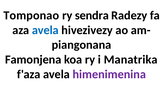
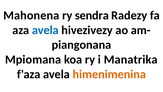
Tomponao: Tomponao -> Mahonena
Famonjena: Famonjena -> Mpiomana
himenimenina colour: purple -> orange
